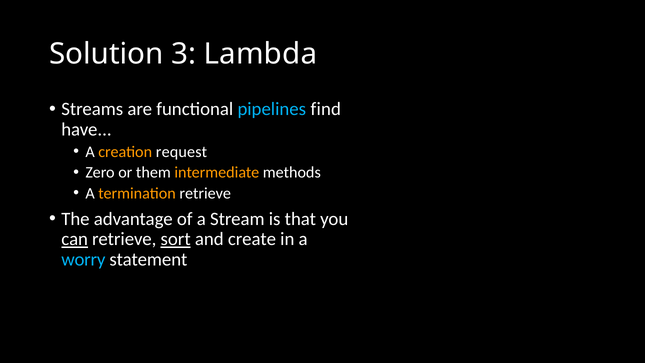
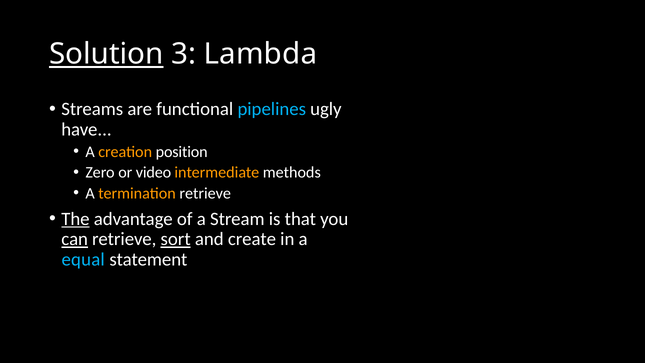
Solution underline: none -> present
find: find -> ugly
request: request -> position
them: them -> video
The underline: none -> present
worry: worry -> equal
